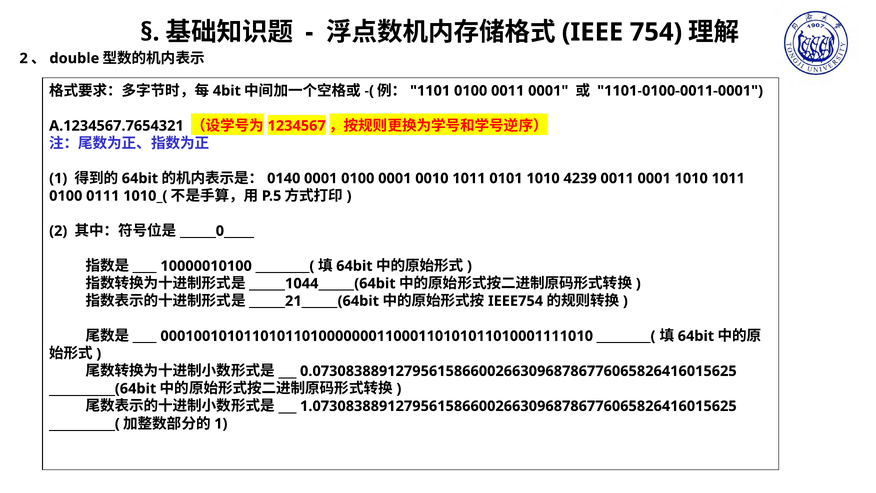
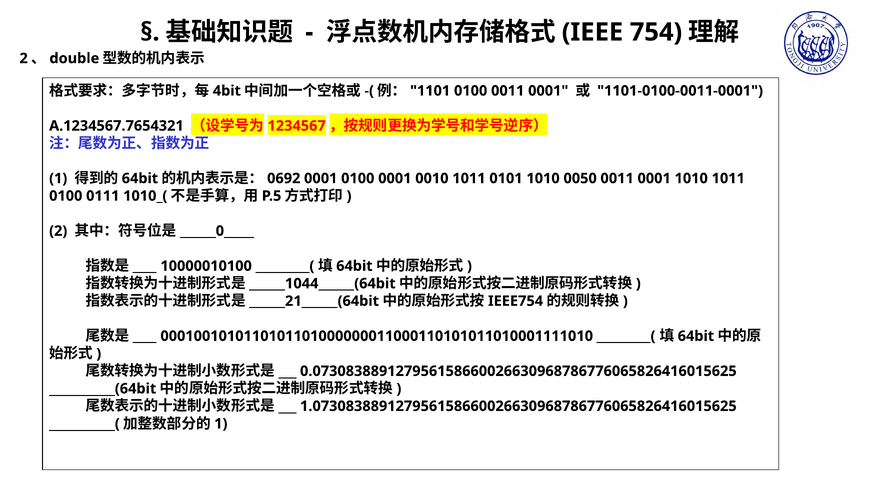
0140: 0140 -> 0692
4239: 4239 -> 0050
